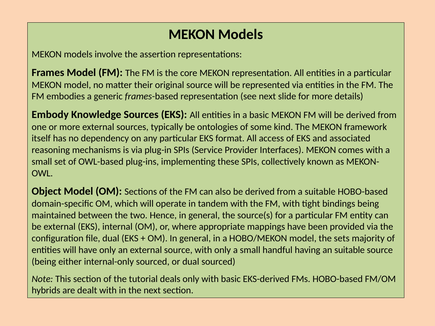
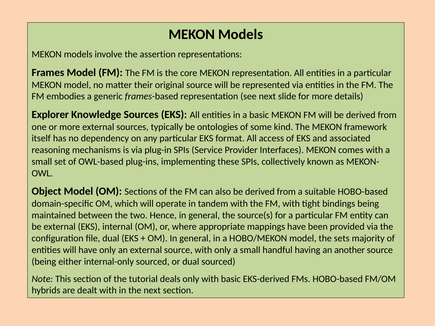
Embody: Embody -> Explorer
an suitable: suitable -> another
